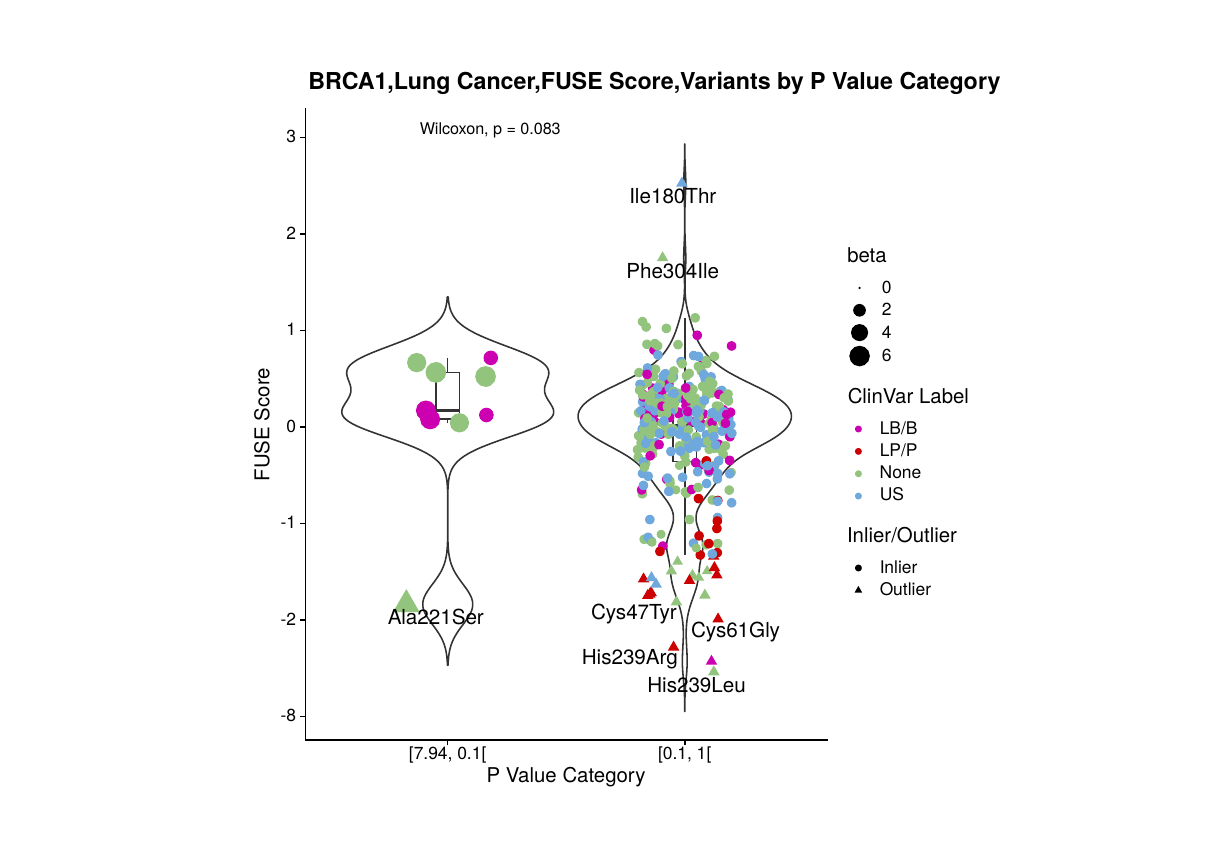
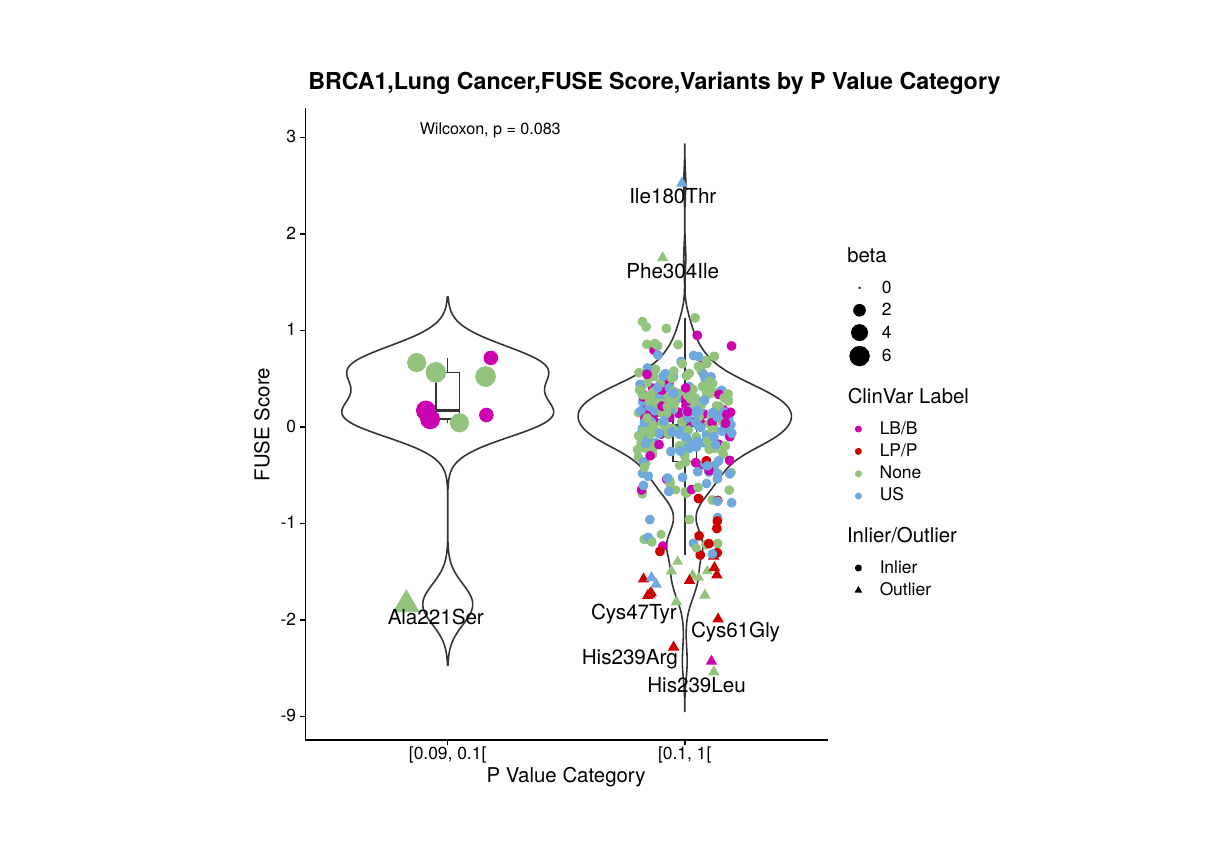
-8: -8 -> -9
7.94: 7.94 -> 0.09
